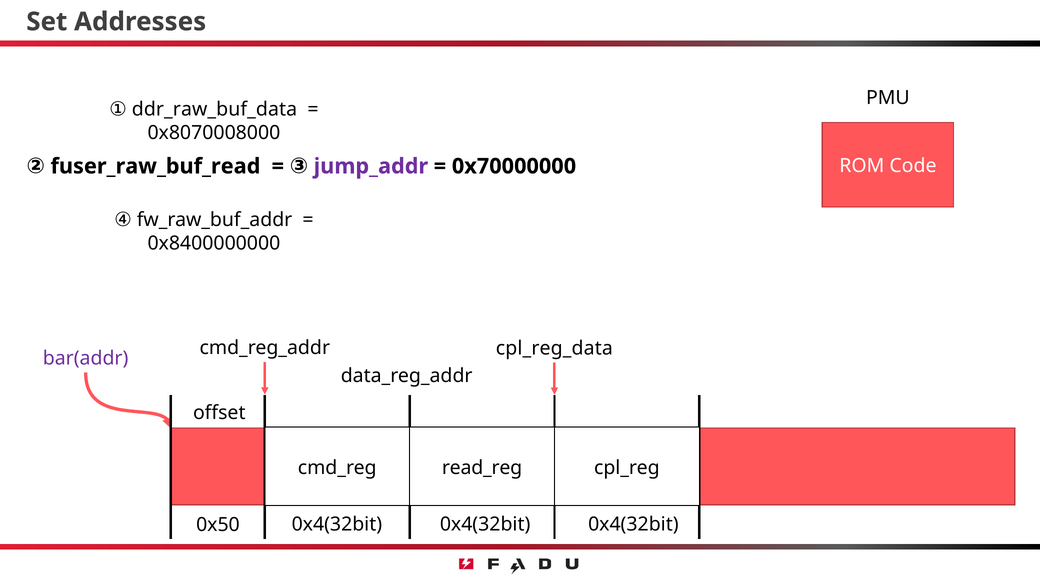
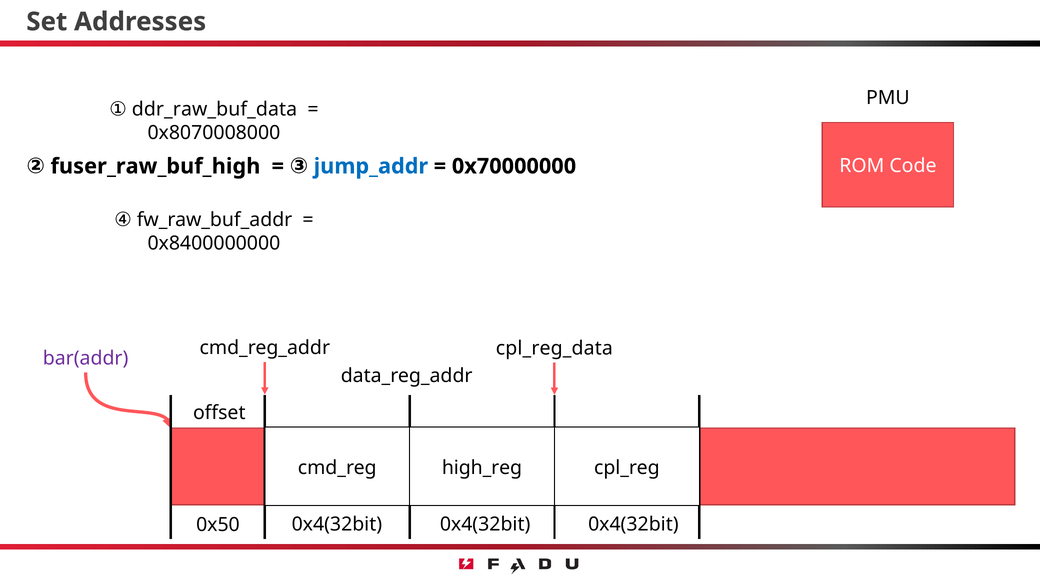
fuser_raw_buf_read: fuser_raw_buf_read -> fuser_raw_buf_high
jump_addr colour: purple -> blue
read_reg: read_reg -> high_reg
